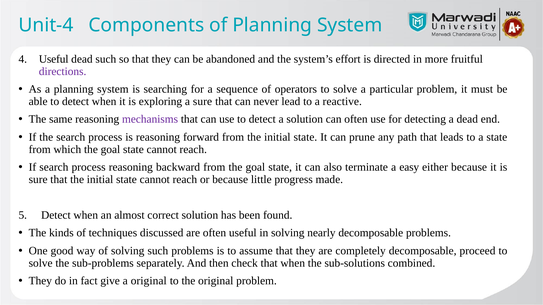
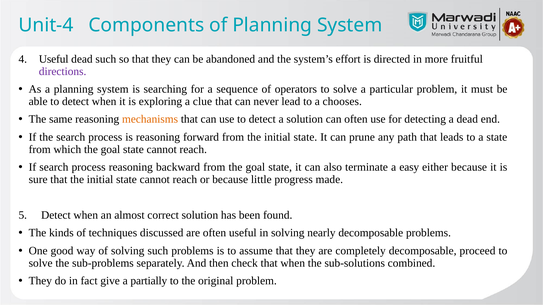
a sure: sure -> clue
reactive: reactive -> chooses
mechanisms colour: purple -> orange
a original: original -> partially
